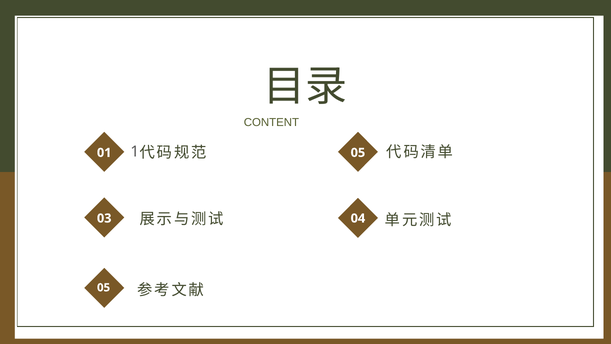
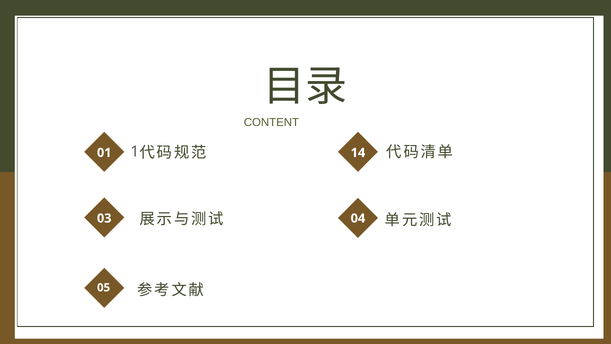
1 05: 05 -> 14
